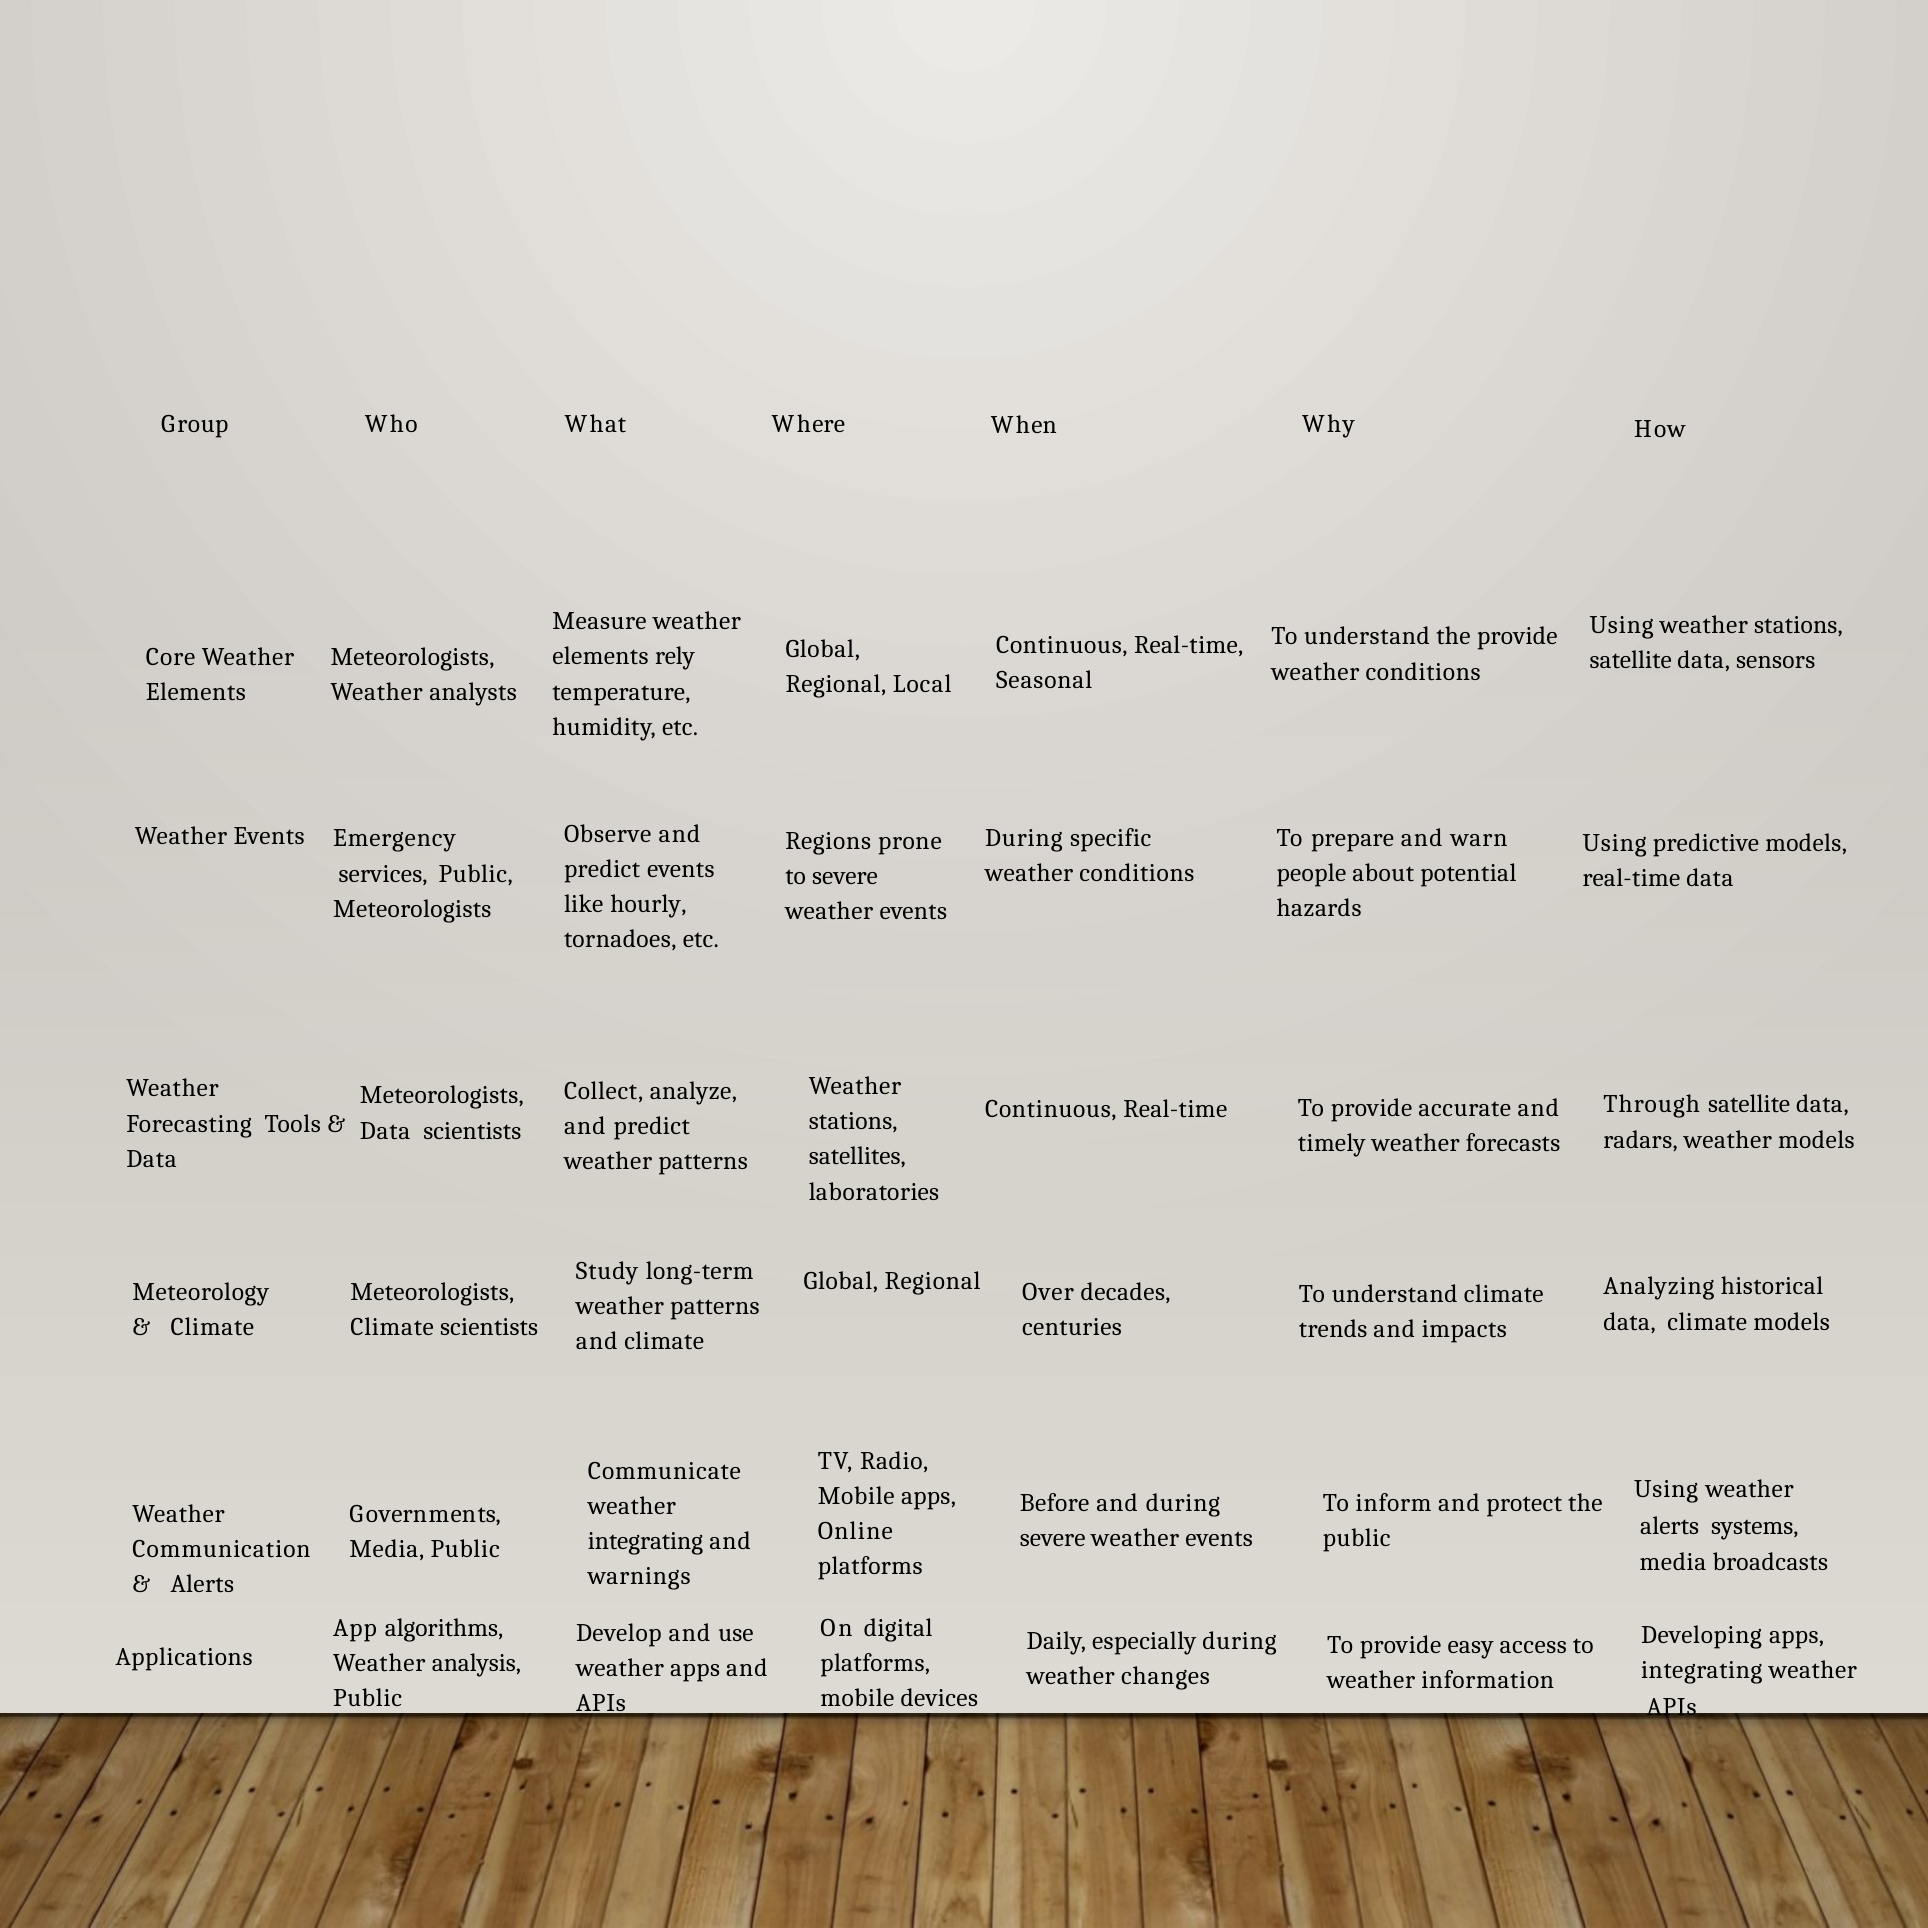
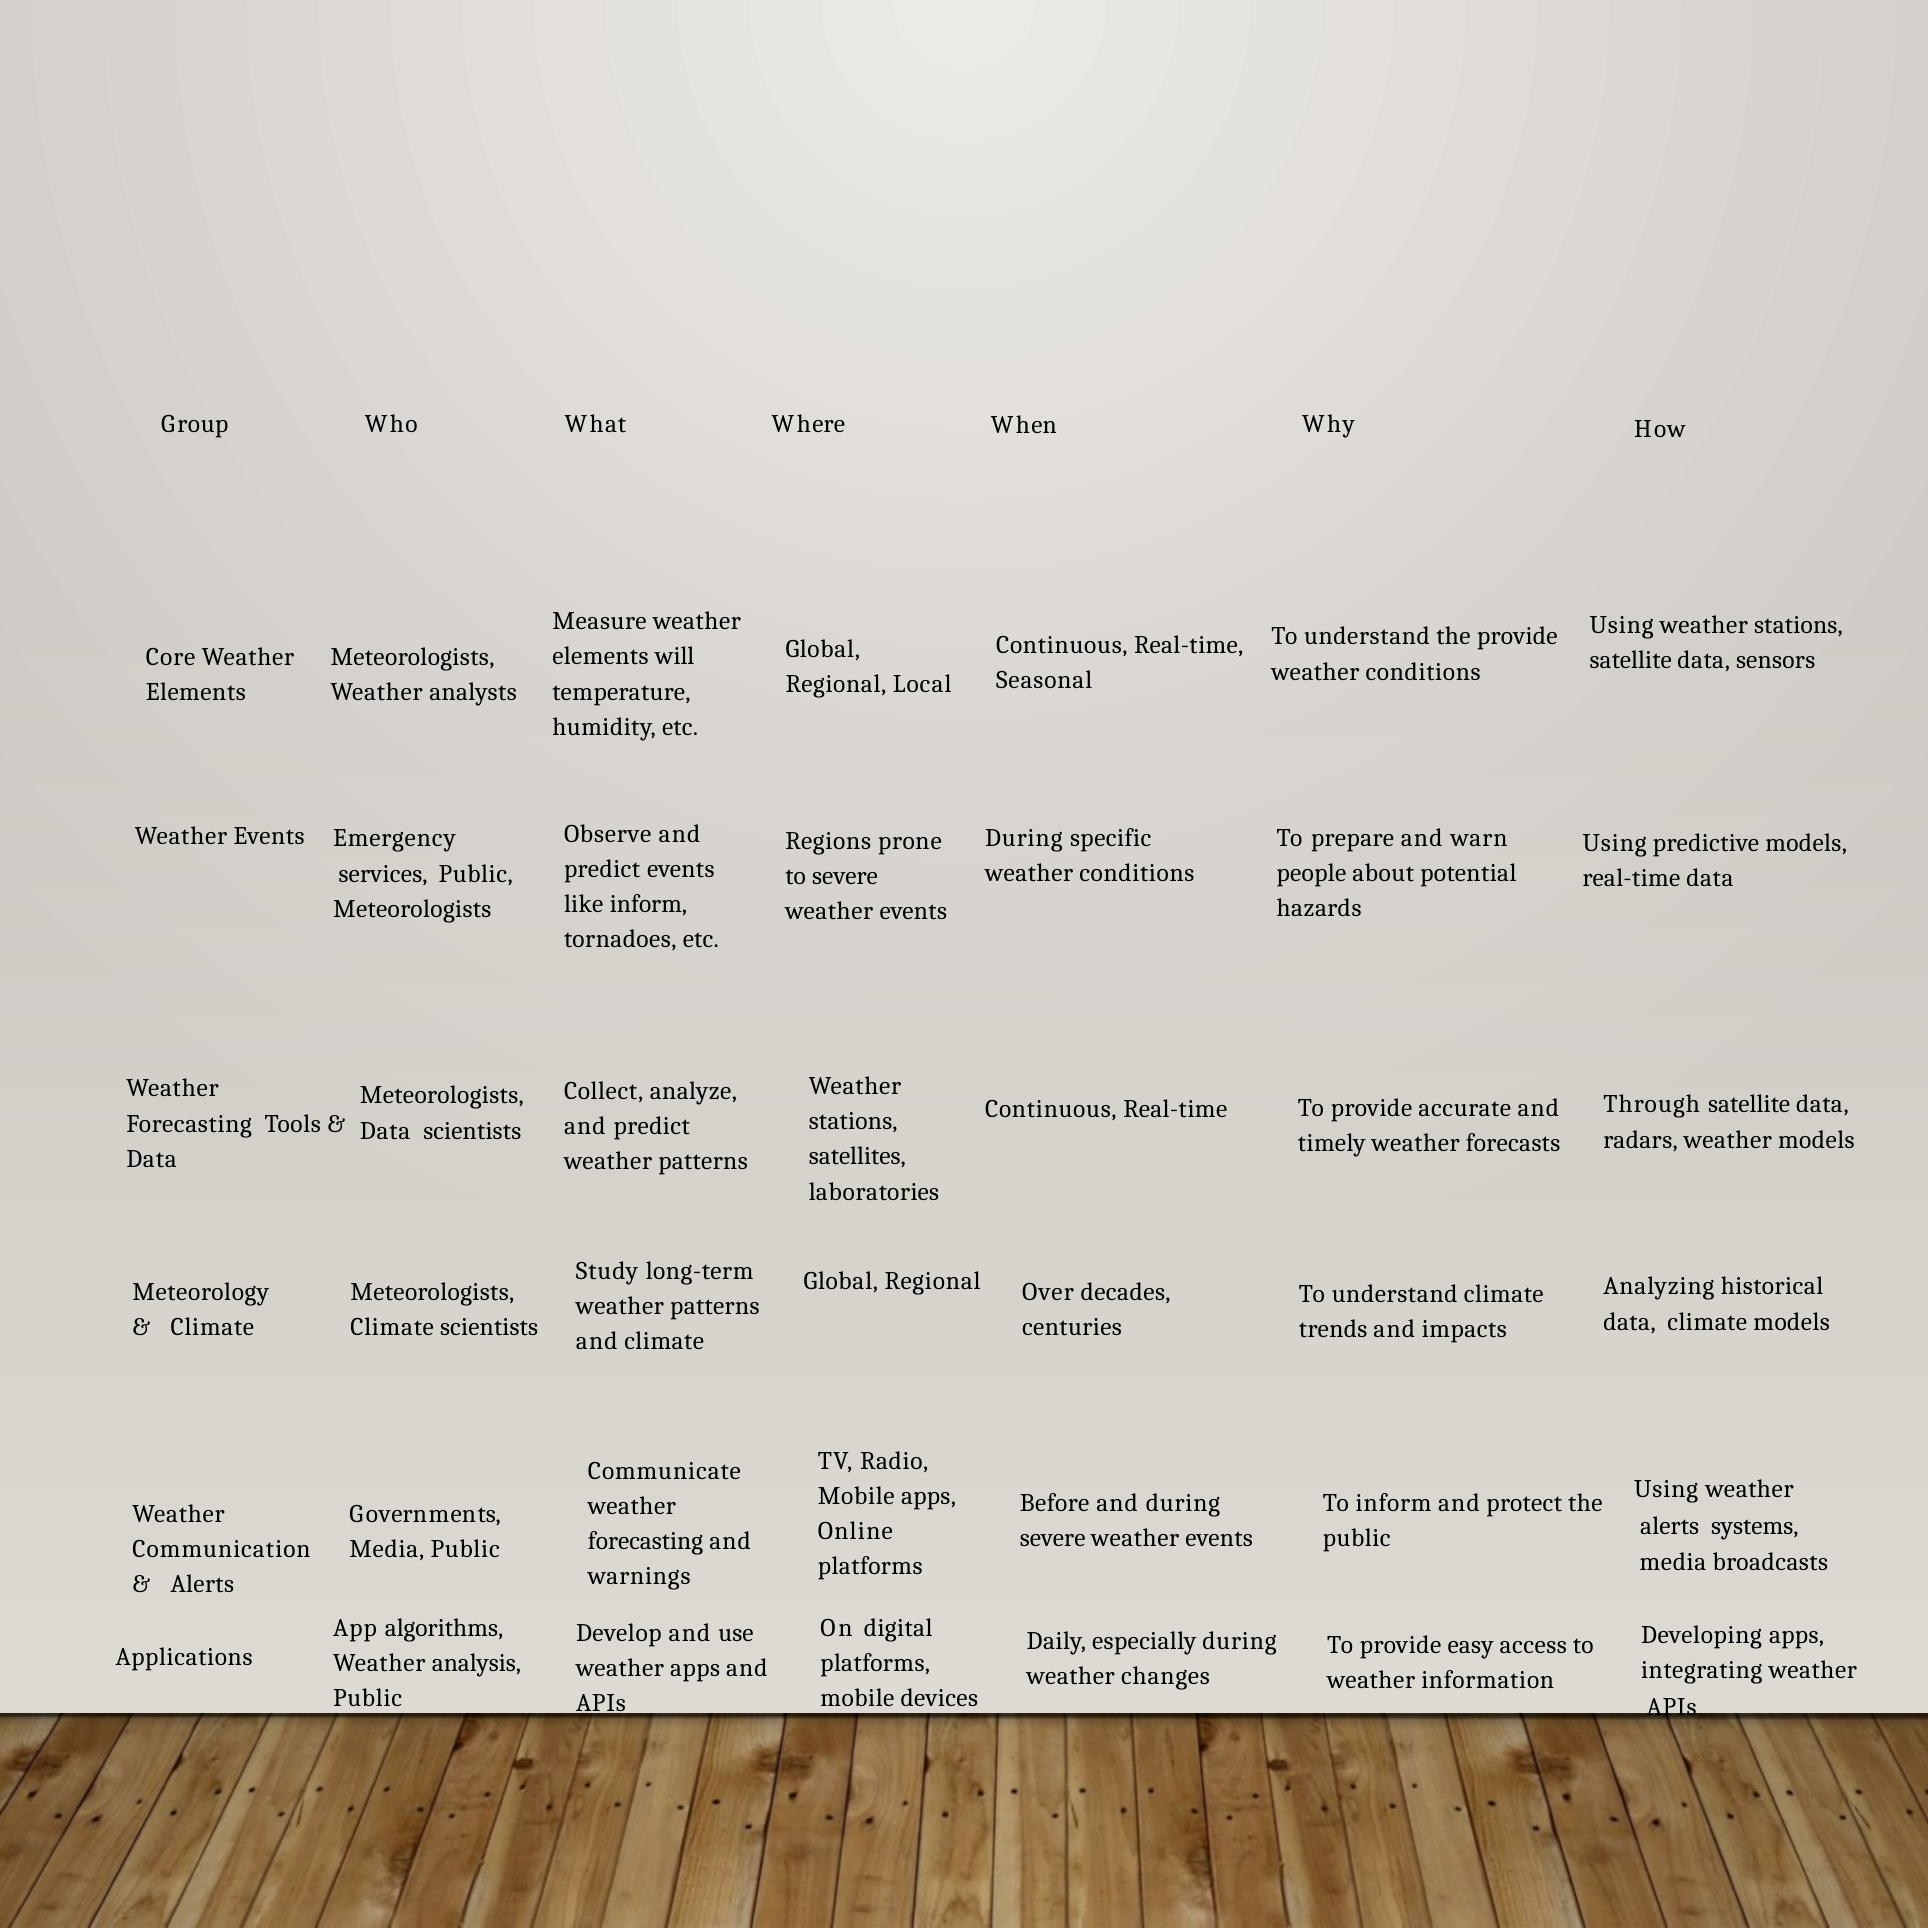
rely: rely -> will
like hourly: hourly -> inform
integrating at (645, 1542): integrating -> forecasting
